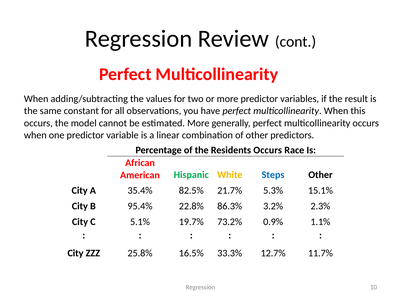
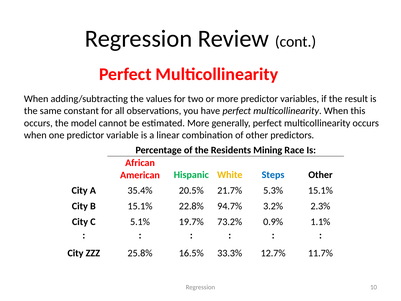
Residents Occurs: Occurs -> Mining
82.5%: 82.5% -> 20.5%
B 95.4%: 95.4% -> 15.1%
86.3%: 86.3% -> 94.7%
